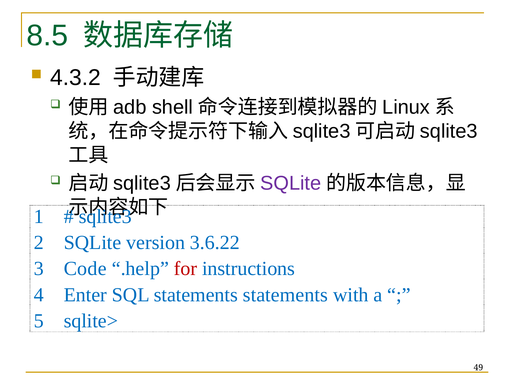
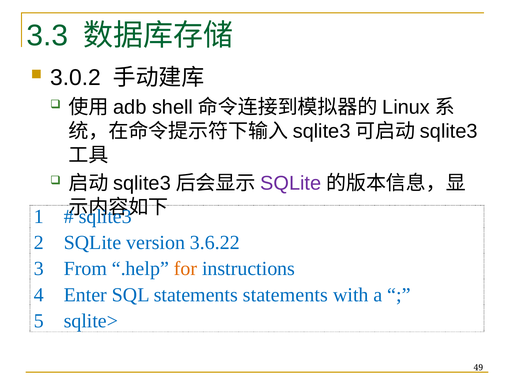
8.5: 8.5 -> 3.3
4.3.2: 4.3.2 -> 3.0.2
Code: Code -> From
for colour: red -> orange
